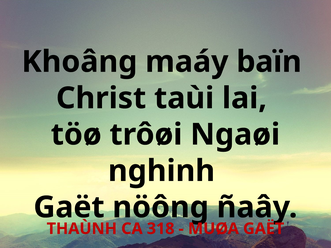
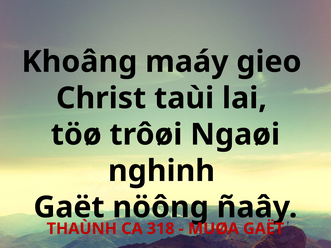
baïn: baïn -> gieo
